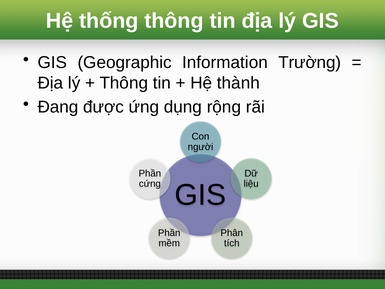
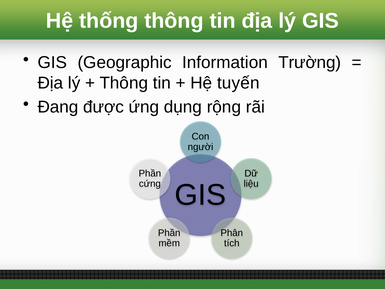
thành: thành -> tuyến
